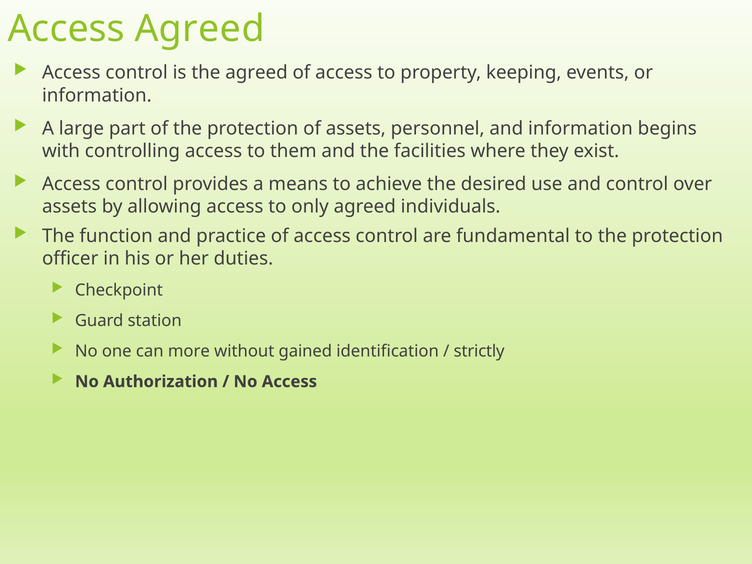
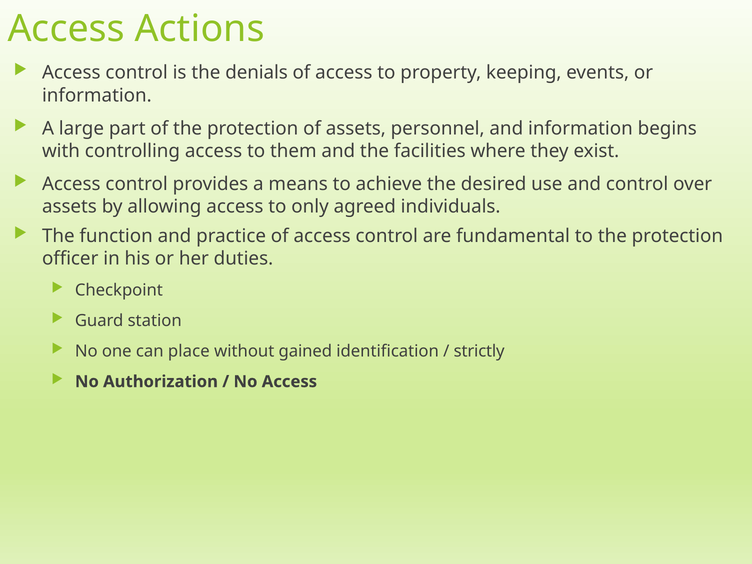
Access Agreed: Agreed -> Actions
the agreed: agreed -> denials
more: more -> place
